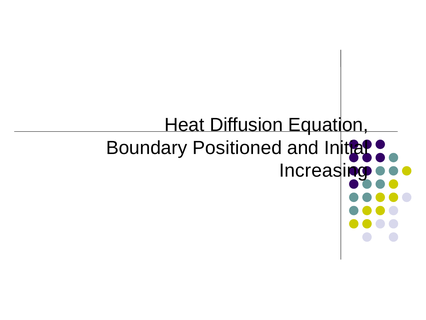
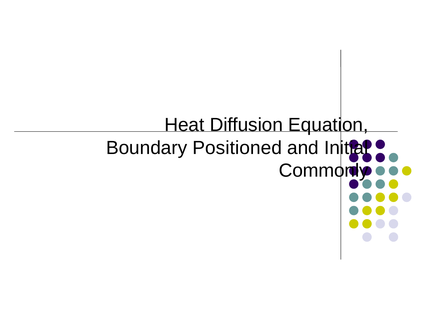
Increasing: Increasing -> Commonly
